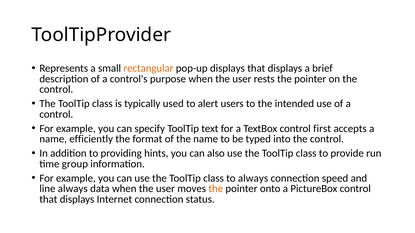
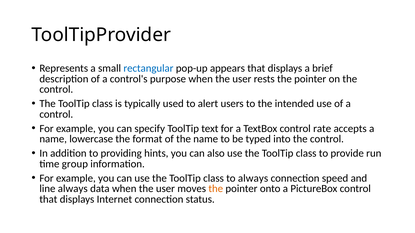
rectangular colour: orange -> blue
pop-up displays: displays -> appears
first: first -> rate
efficiently: efficiently -> lowercase
